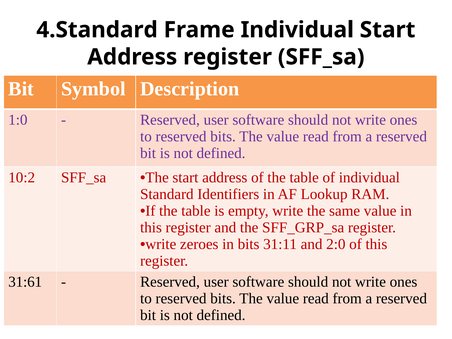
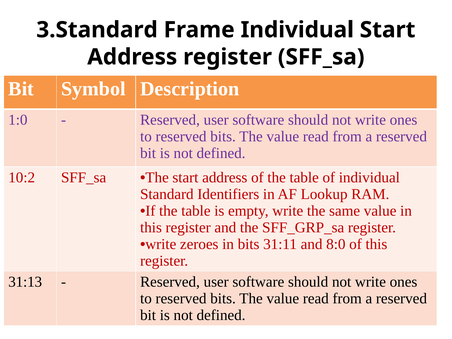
4.Standard: 4.Standard -> 3.Standard
2:0: 2:0 -> 8:0
31:61: 31:61 -> 31:13
